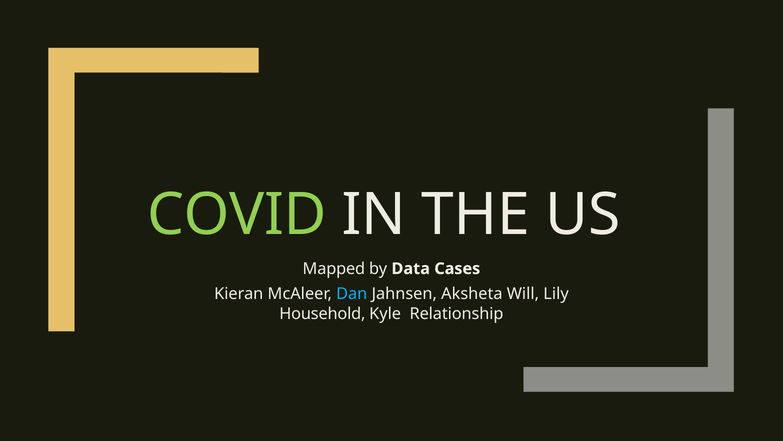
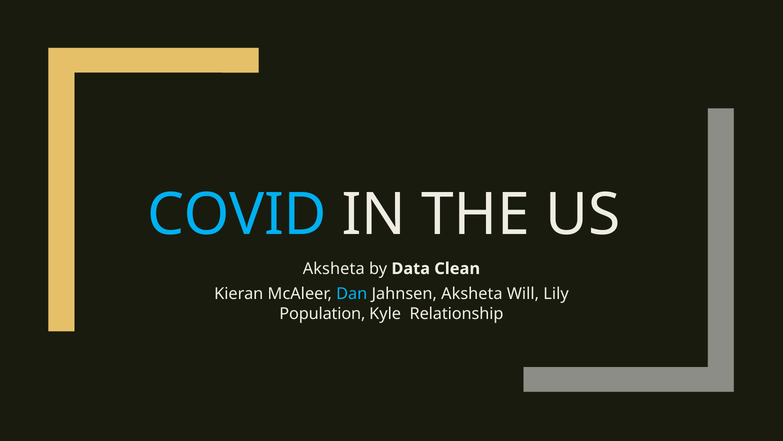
COVID colour: light green -> light blue
Mapped at (334, 268): Mapped -> Aksheta
Cases: Cases -> Clean
Household: Household -> Population
